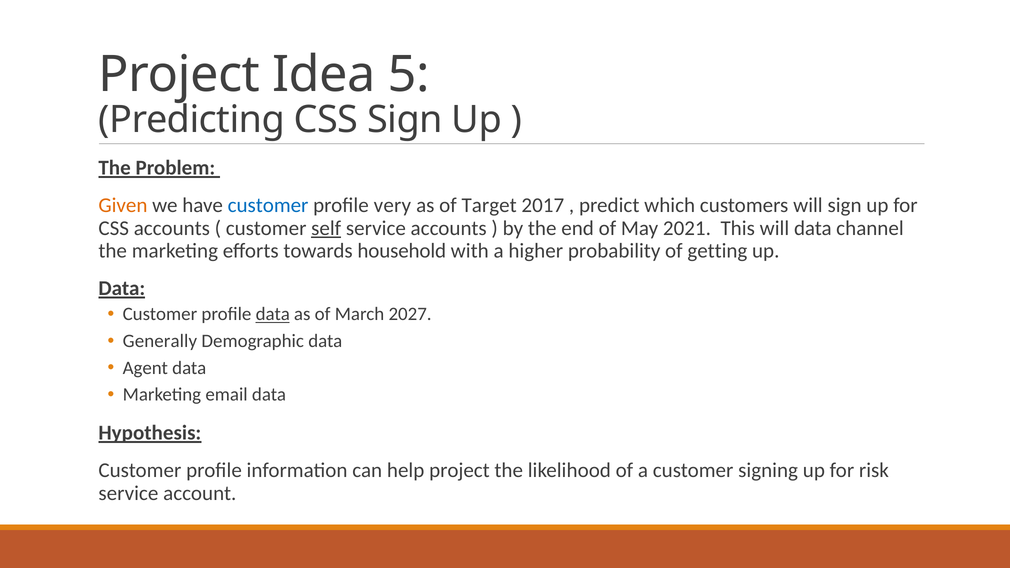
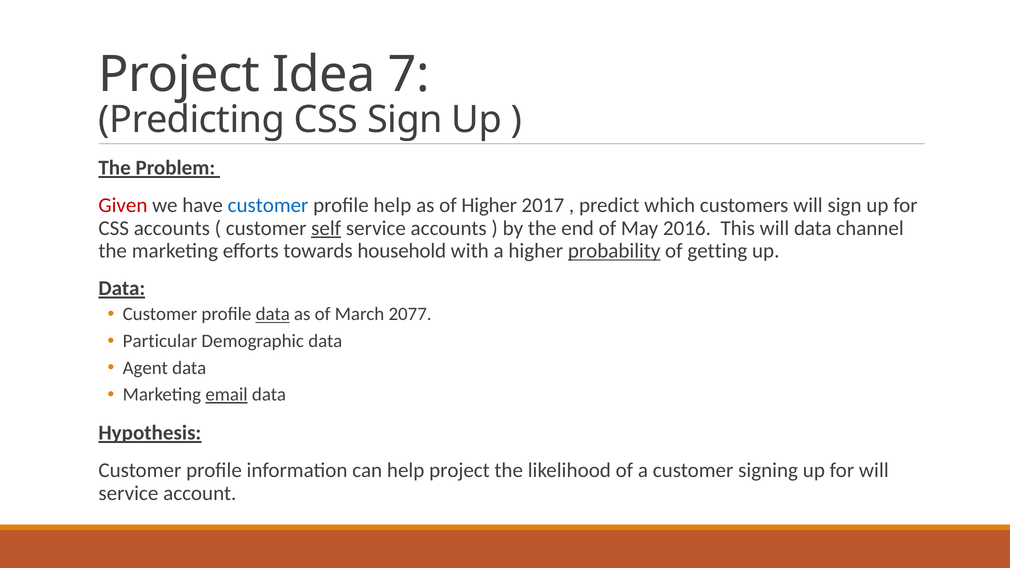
5: 5 -> 7
Given colour: orange -> red
profile very: very -> help
of Target: Target -> Higher
2021: 2021 -> 2016
probability underline: none -> present
2027: 2027 -> 2077
Generally: Generally -> Particular
email underline: none -> present
for risk: risk -> will
